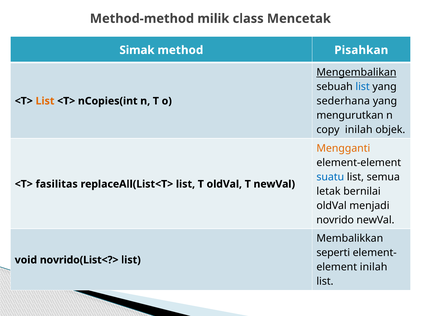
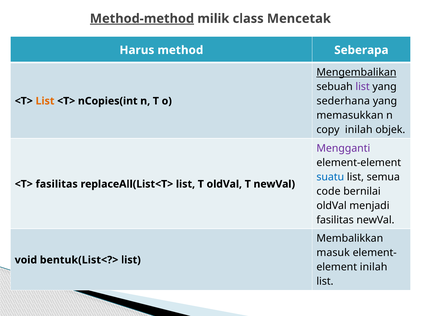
Method-method underline: none -> present
Simak: Simak -> Harus
Pisahkan: Pisahkan -> Seberapa
list at (363, 87) colour: blue -> purple
mengurutkan: mengurutkan -> memasukkan
Mengganti colour: orange -> purple
letak: letak -> code
novrido at (335, 220): novrido -> fasilitas
seperti: seperti -> masuk
novrido(List<?>: novrido(List<?> -> bentuk(List<?>
